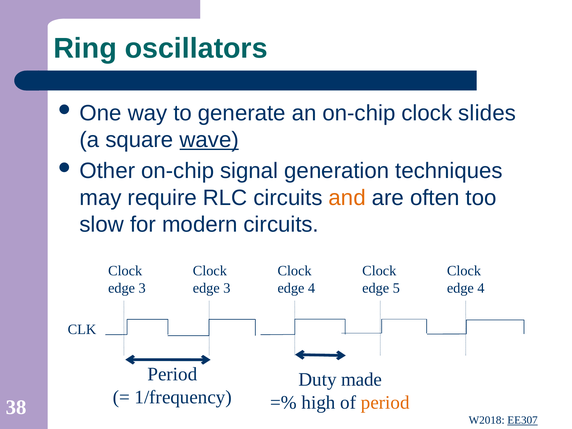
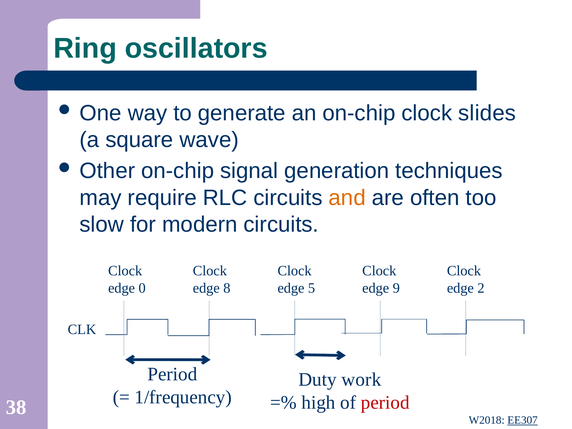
wave underline: present -> none
3 at (142, 288): 3 -> 0
3 at (227, 288): 3 -> 8
4 at (312, 288): 4 -> 5
5: 5 -> 9
4 at (481, 288): 4 -> 2
made: made -> work
period at (385, 402) colour: orange -> red
